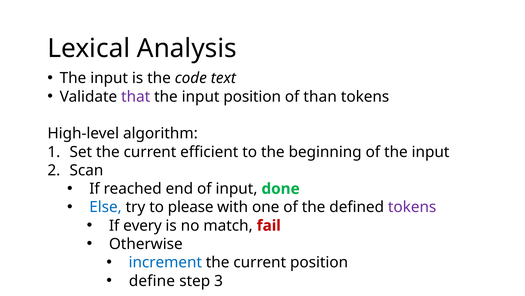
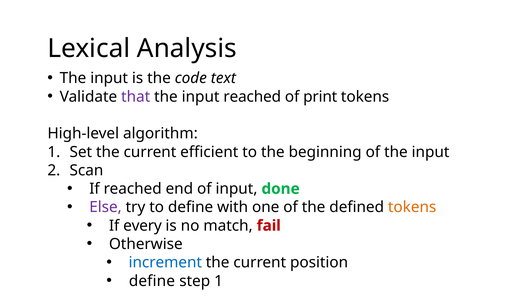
input position: position -> reached
than: than -> print
Else colour: blue -> purple
to please: please -> define
tokens at (412, 207) colour: purple -> orange
step 3: 3 -> 1
